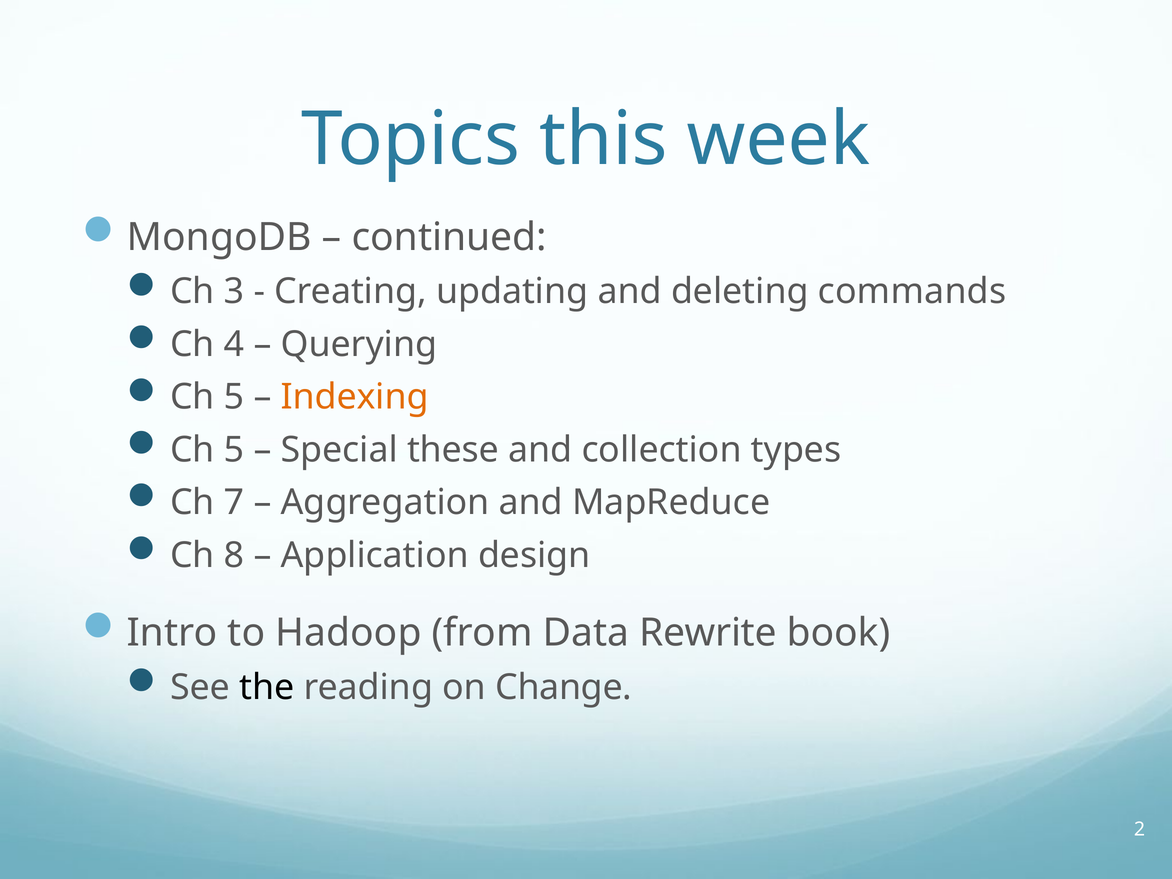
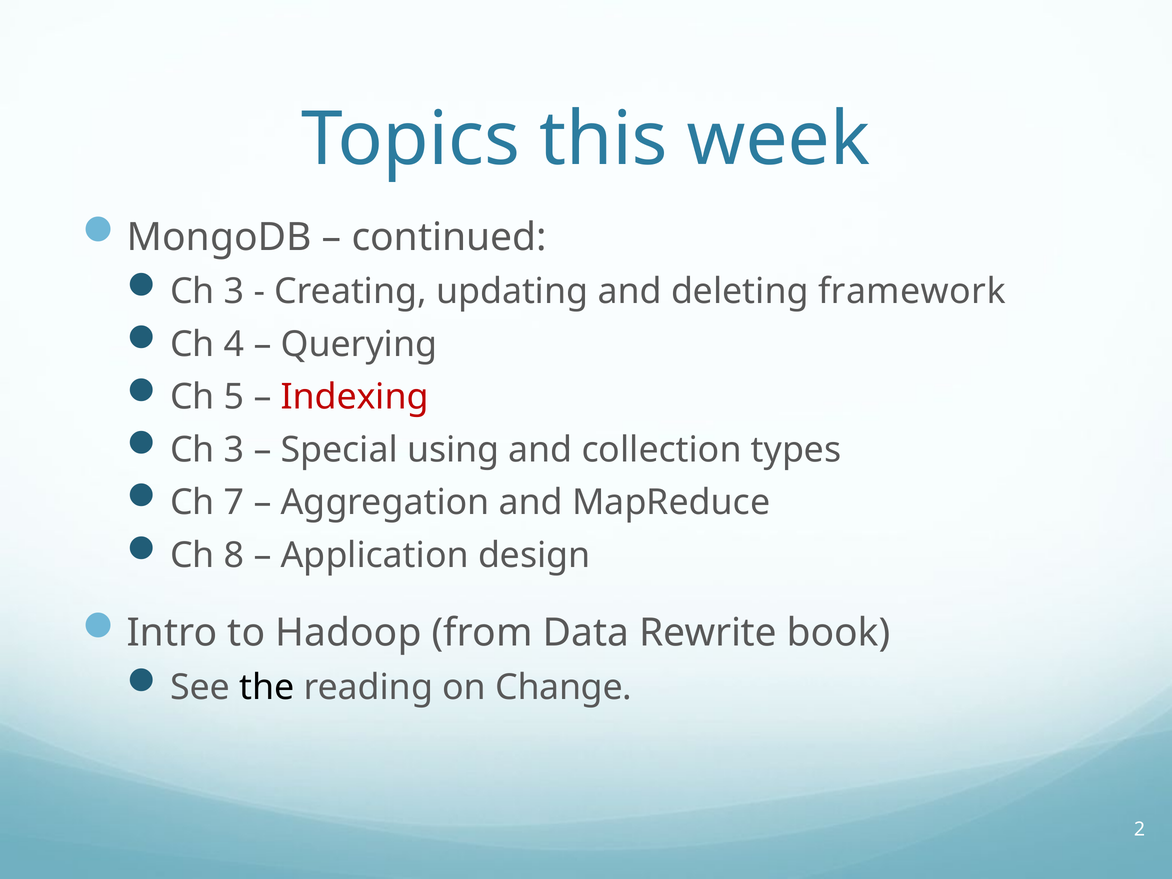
commands: commands -> framework
Indexing colour: orange -> red
5 at (234, 450): 5 -> 3
these: these -> using
